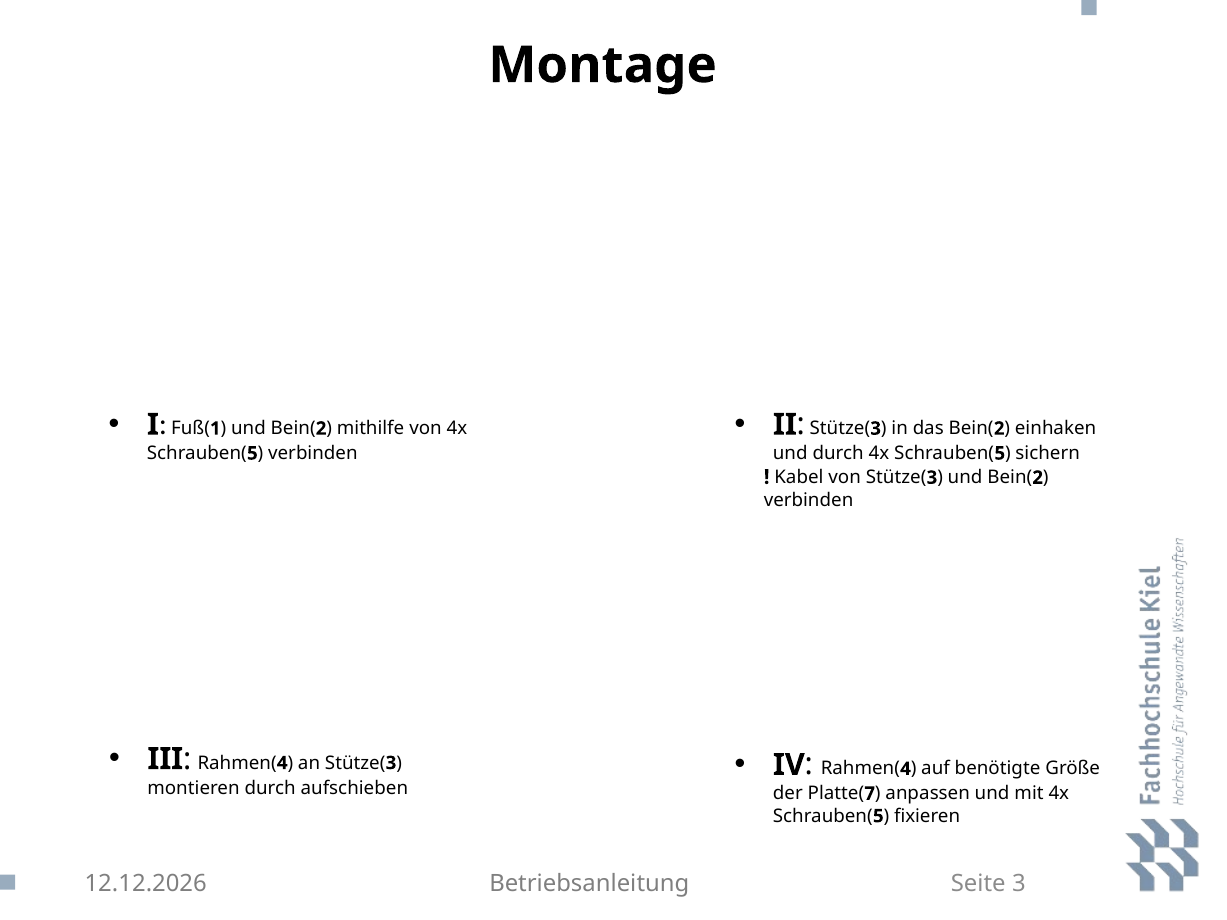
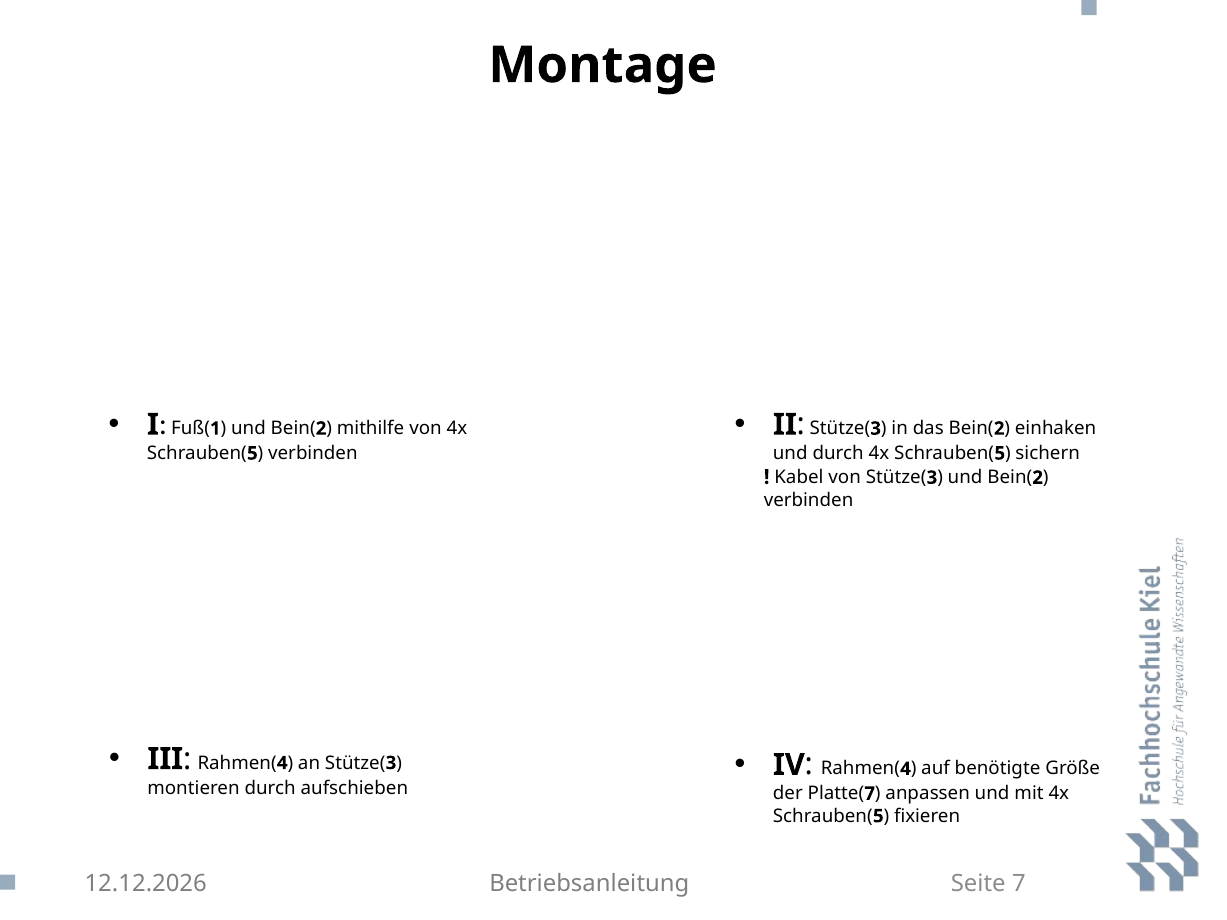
3: 3 -> 7
